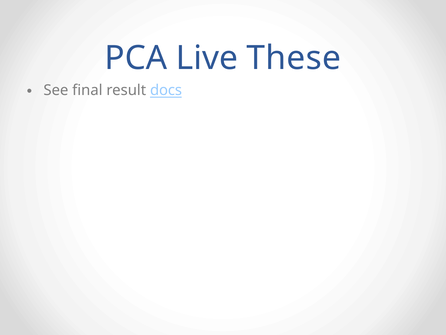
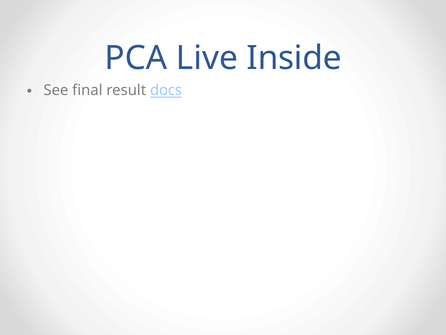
These: These -> Inside
